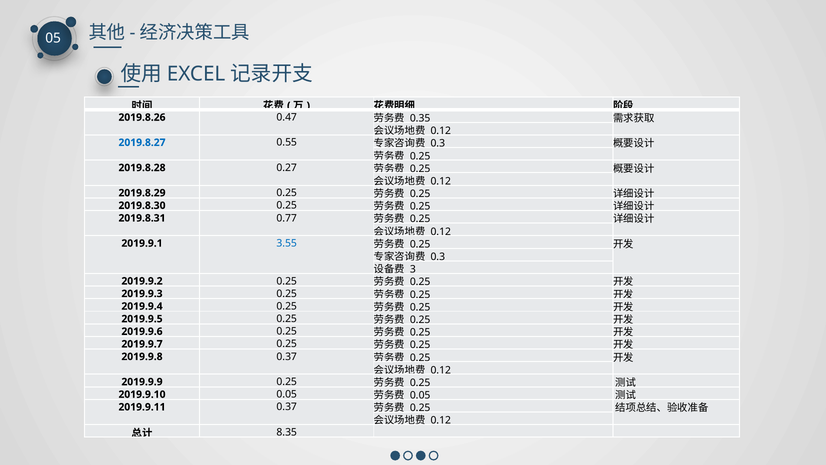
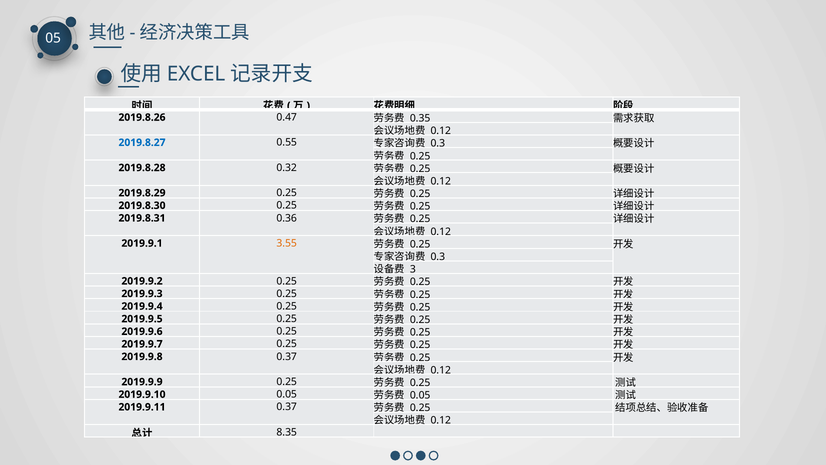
0.27: 0.27 -> 0.32
0.77: 0.77 -> 0.36
3.55 colour: blue -> orange
